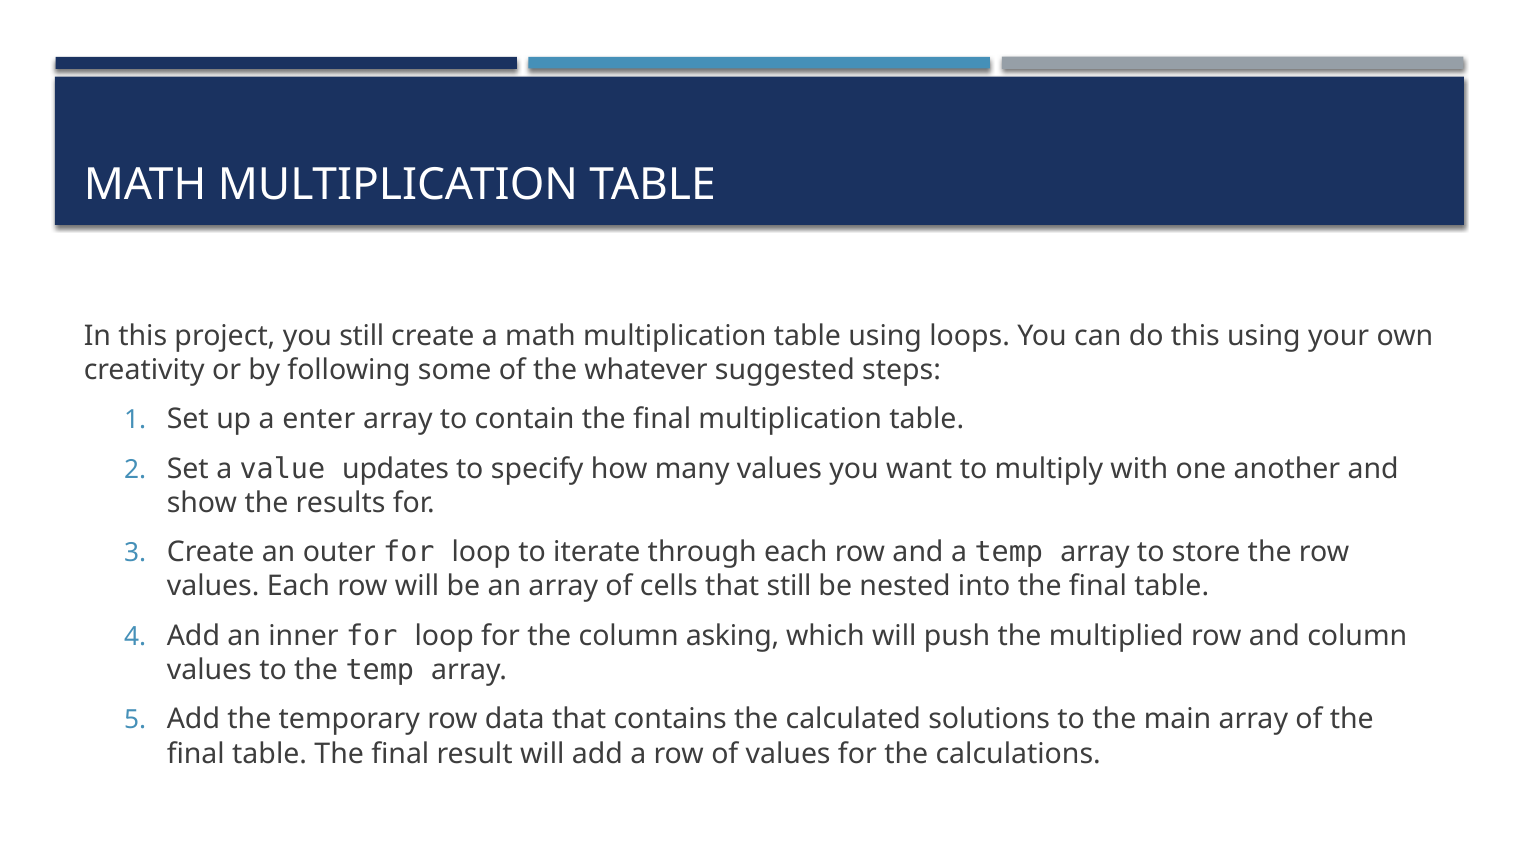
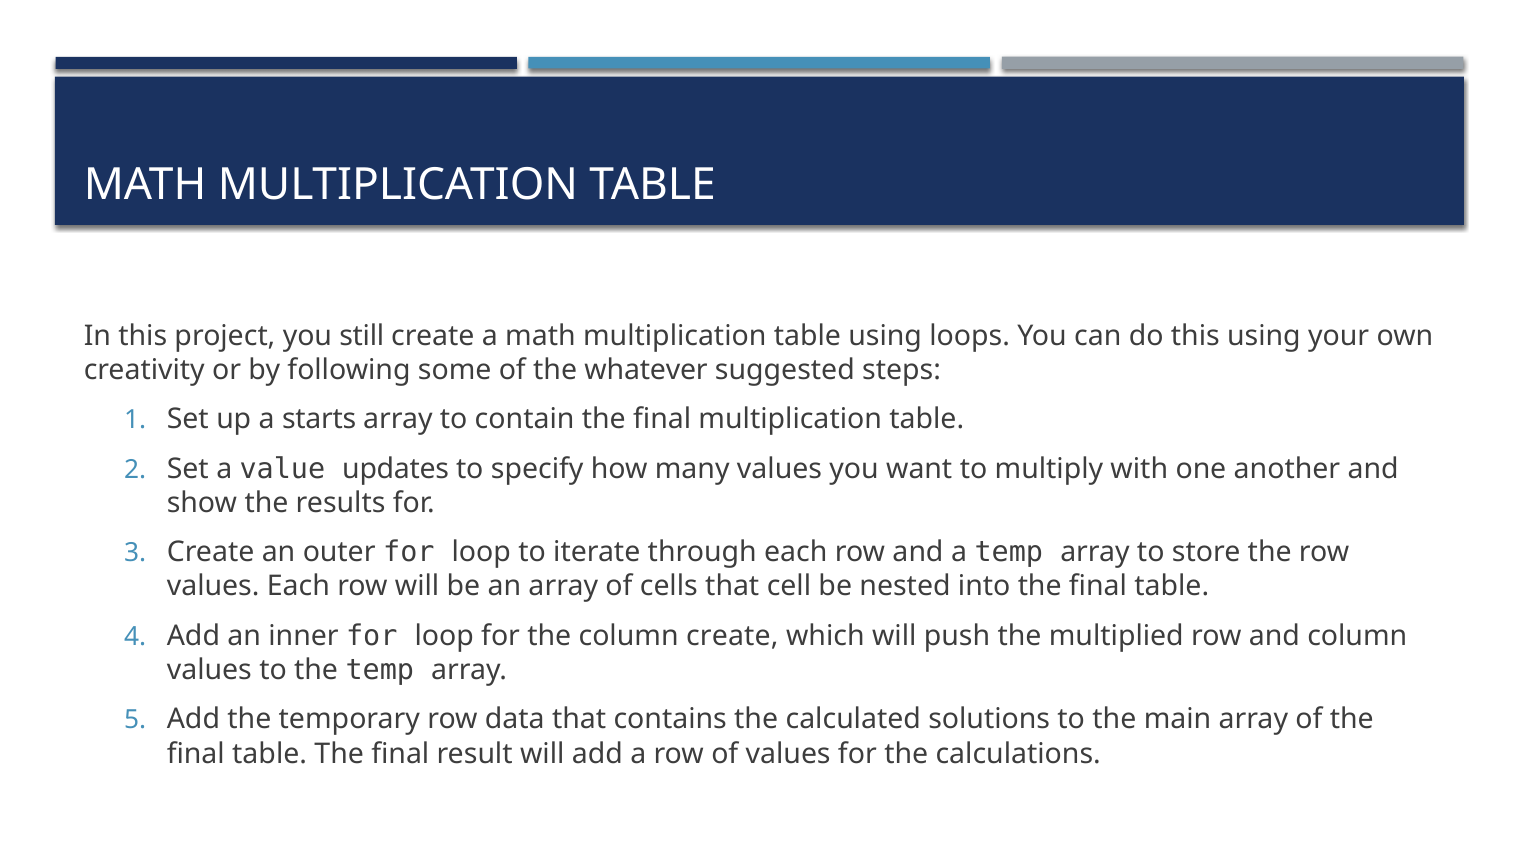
enter: enter -> starts
that still: still -> cell
column asking: asking -> create
